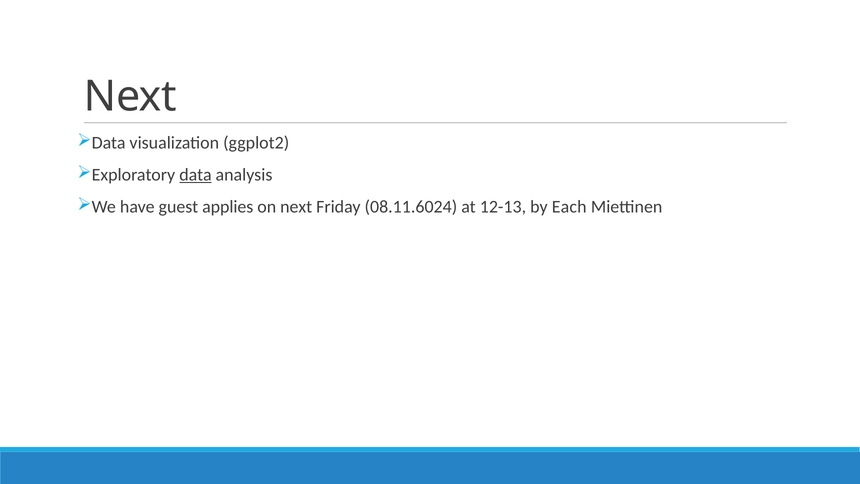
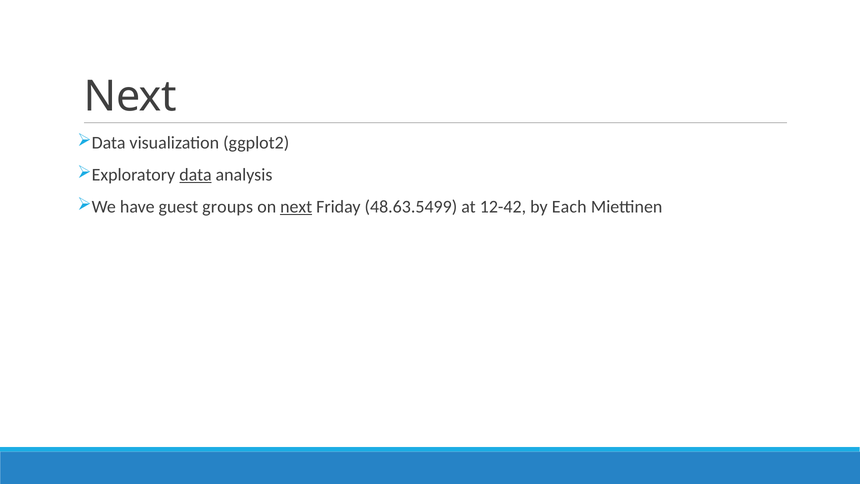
applies: applies -> groups
next at (296, 207) underline: none -> present
08.11.6024: 08.11.6024 -> 48.63.5499
12-13: 12-13 -> 12-42
